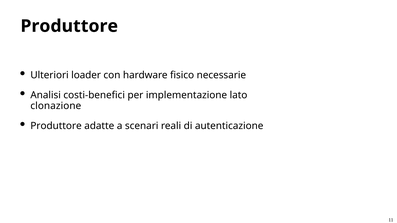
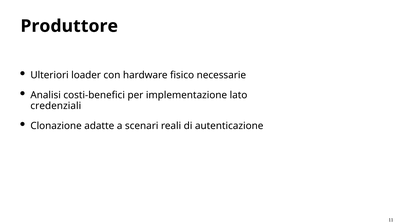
clonazione: clonazione -> credenziali
Produttore at (56, 126): Produttore -> Clonazione
